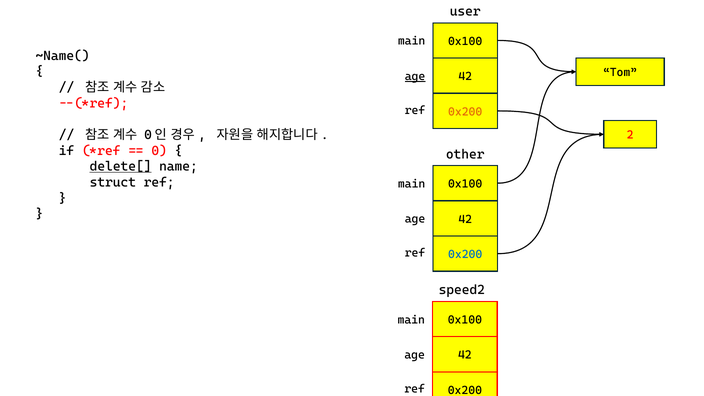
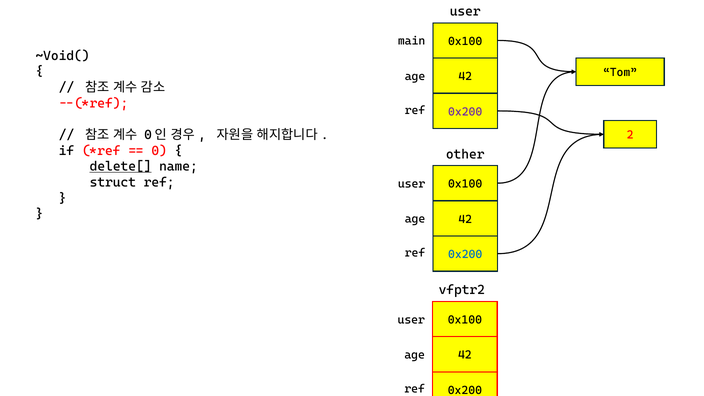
~Name(: ~Name( -> ~Void(
age at (415, 76) underline: present -> none
0x200 at (465, 112) colour: orange -> purple
main at (412, 184): main -> user
speed2: speed2 -> vfptr2
main at (411, 320): main -> user
